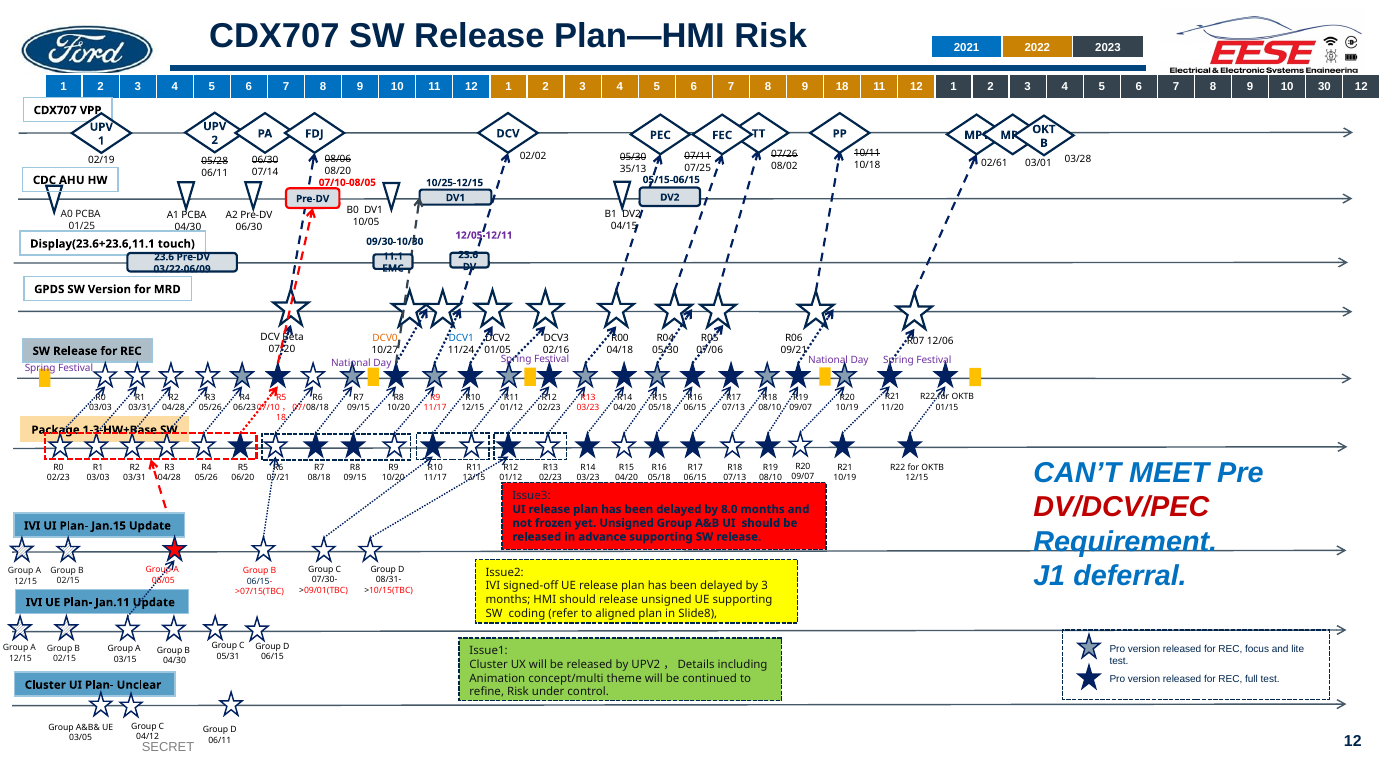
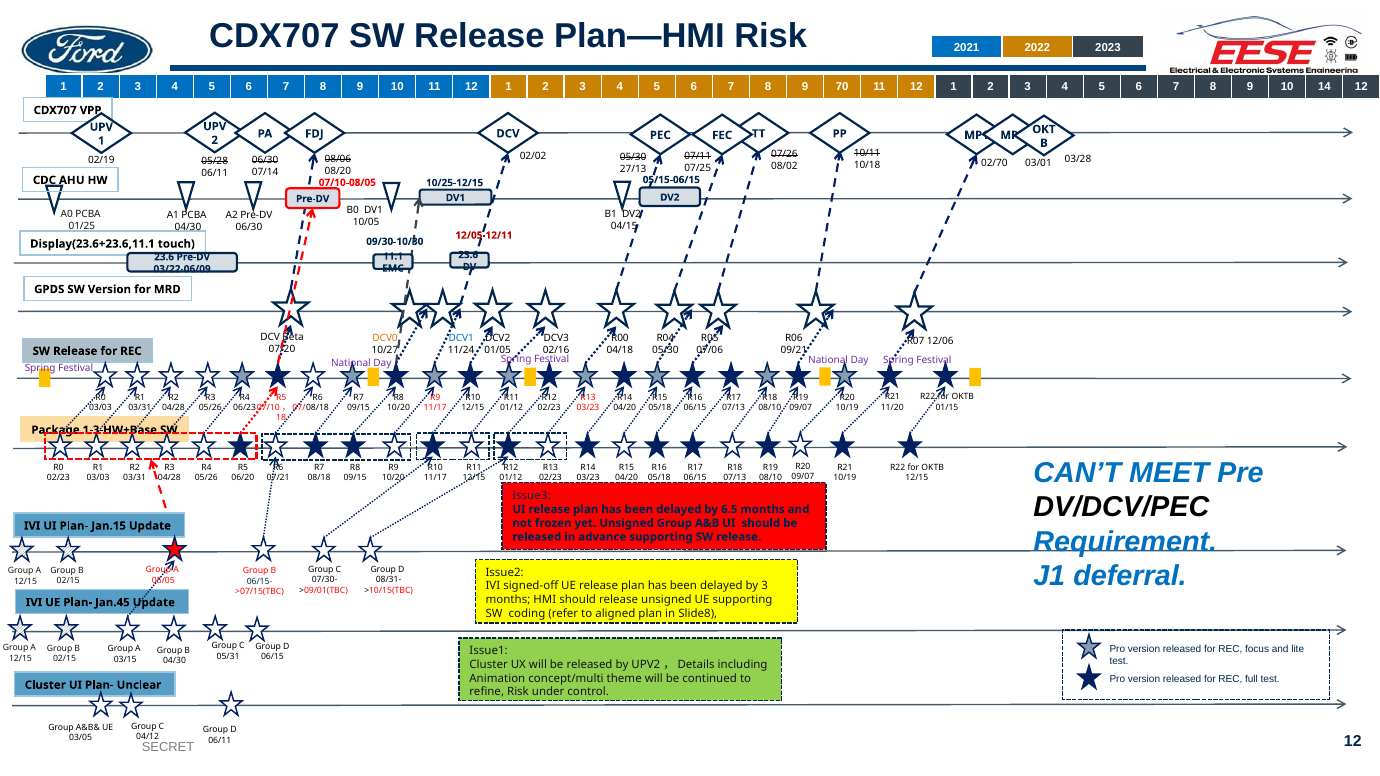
9 18: 18 -> 70
30: 30 -> 14
02/61: 02/61 -> 02/70
35/13: 35/13 -> 27/13
12/05-12/11 colour: purple -> red
DV/DCV/PEC colour: red -> black
8.0: 8.0 -> 6.5
Jan.11: Jan.11 -> Jan.45
